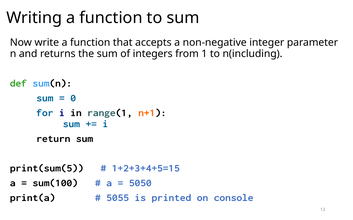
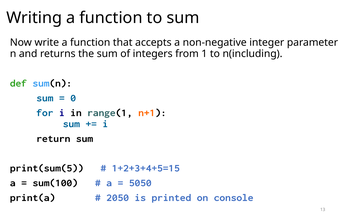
5055: 5055 -> 2050
